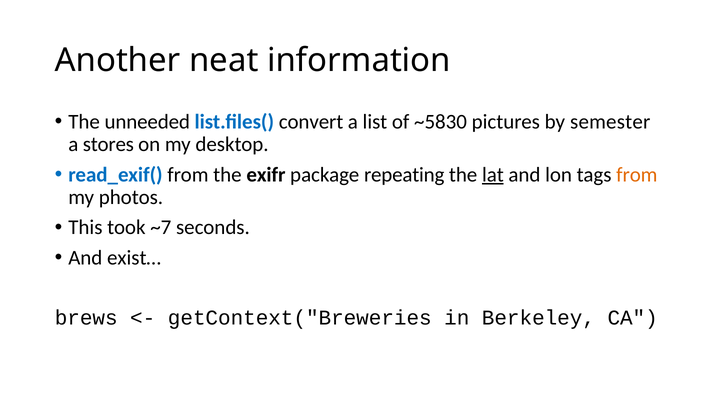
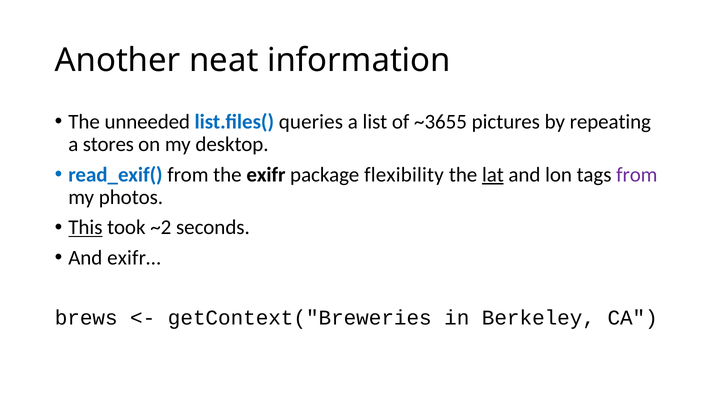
convert: convert -> queries
~5830: ~5830 -> ~3655
semester: semester -> repeating
repeating: repeating -> flexibility
from at (637, 174) colour: orange -> purple
This underline: none -> present
~7: ~7 -> ~2
exist…: exist… -> exifr…
